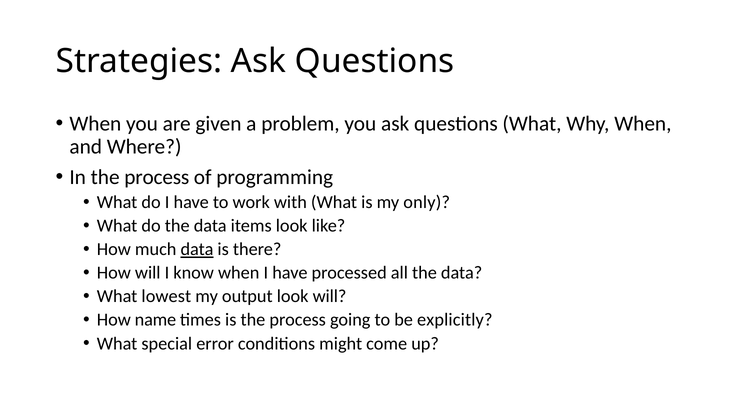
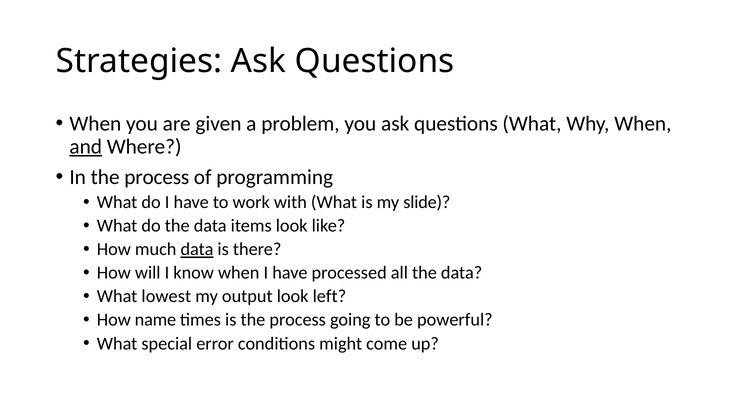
and underline: none -> present
only: only -> slide
look will: will -> left
explicitly: explicitly -> powerful
